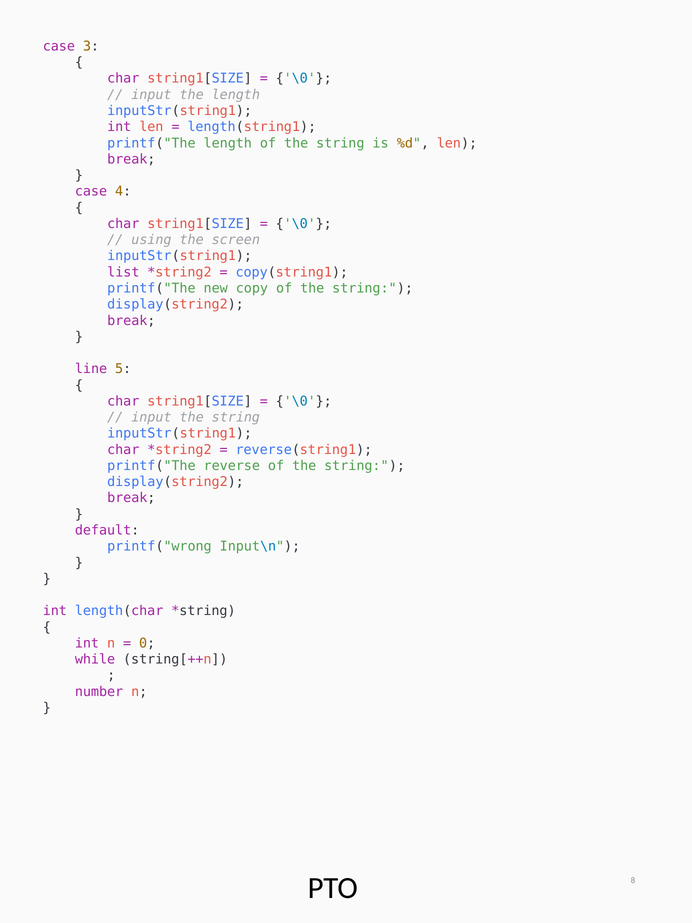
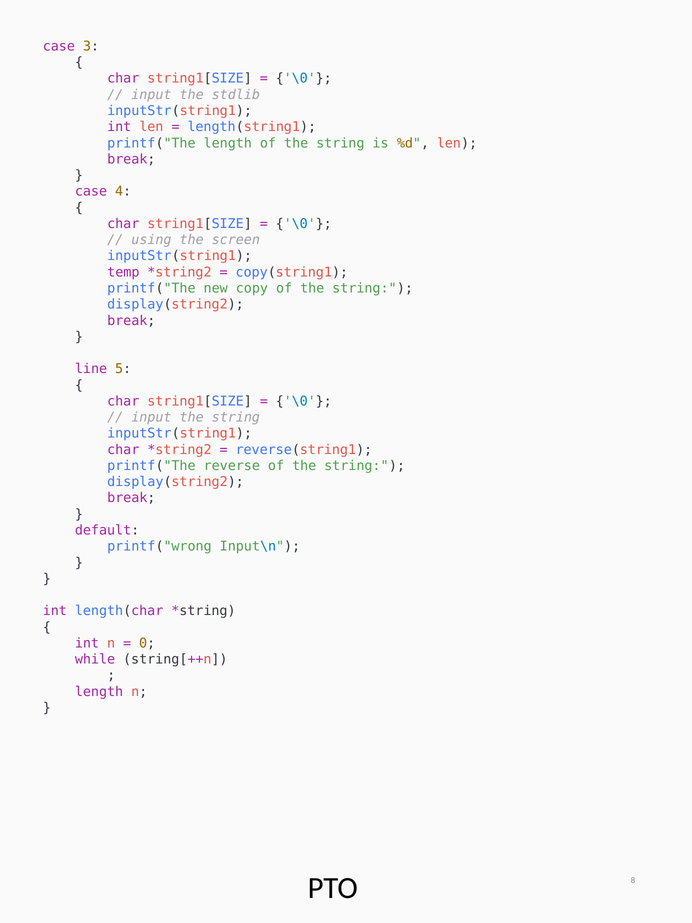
the length: length -> stdlib
list: list -> temp
number at (99, 691): number -> length
